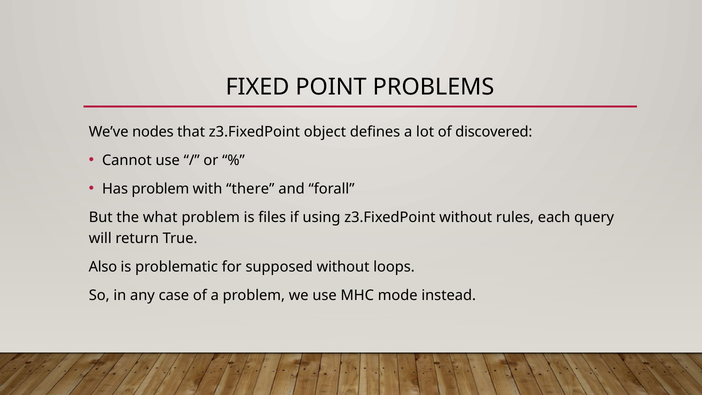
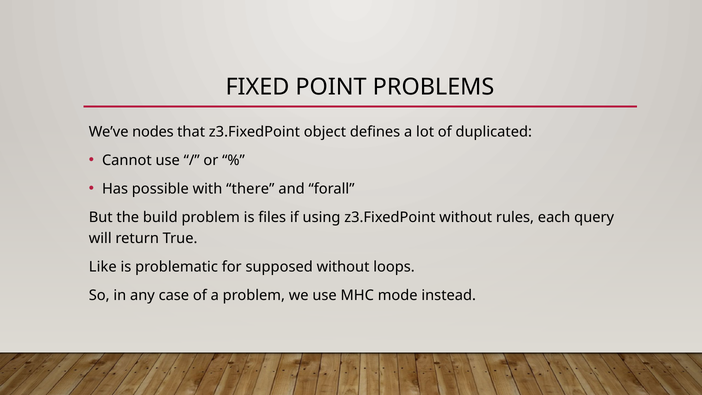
discovered: discovered -> duplicated
Has problem: problem -> possible
what: what -> build
Also: Also -> Like
